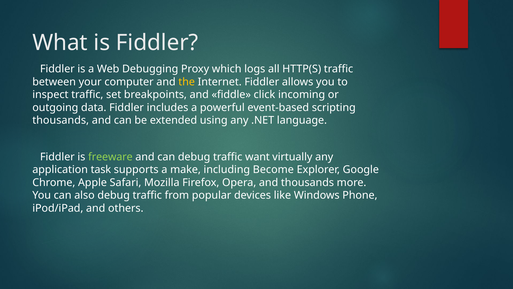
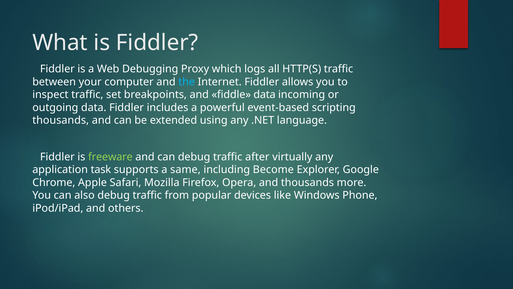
the colour: yellow -> light blue
fiddle click: click -> data
want: want -> after
make: make -> same
